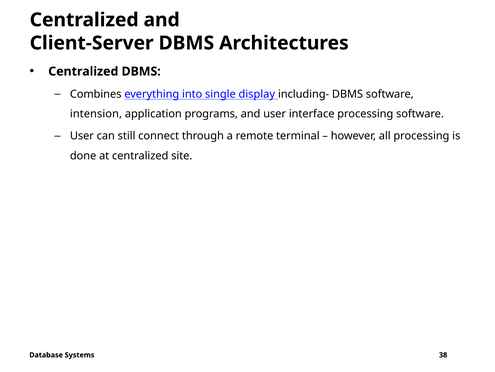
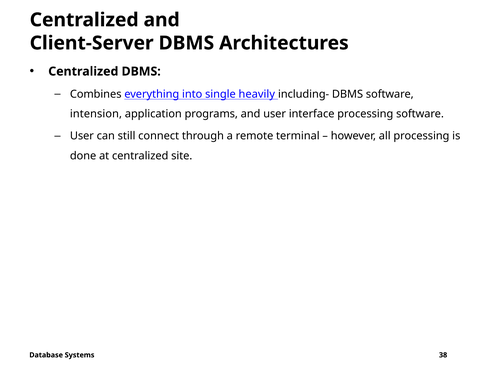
display: display -> heavily
